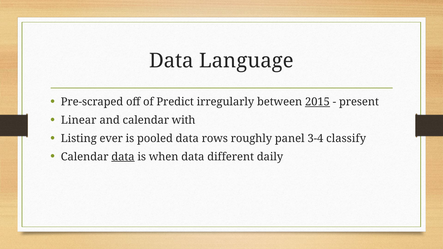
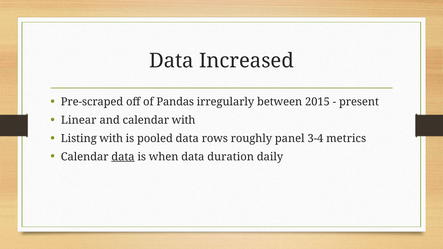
Language: Language -> Increased
Predict: Predict -> Pandas
2015 underline: present -> none
Listing ever: ever -> with
classify: classify -> metrics
different: different -> duration
